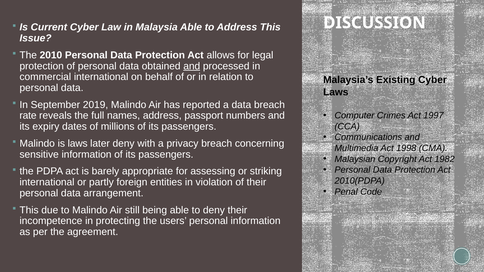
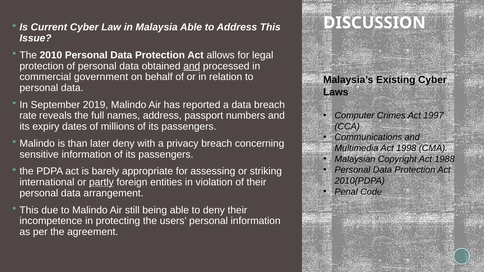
commercial international: international -> government
is laws: laws -> than
1982: 1982 -> 1988
partly underline: none -> present
